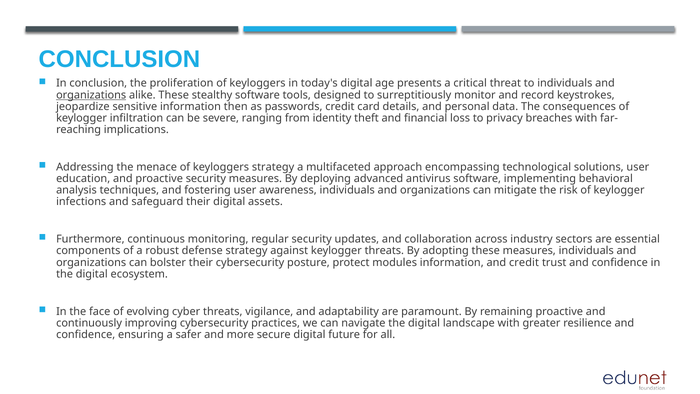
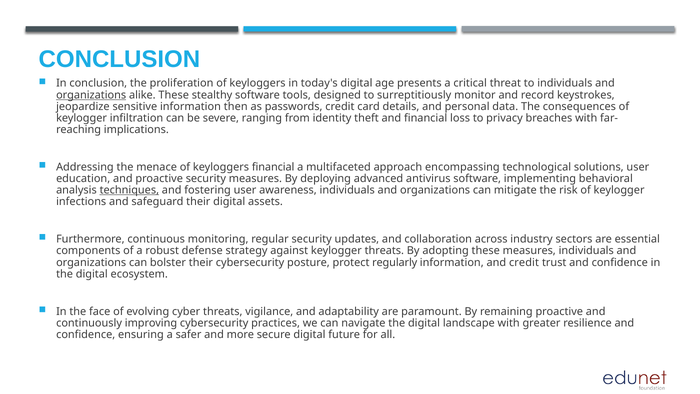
keyloggers strategy: strategy -> financial
techniques underline: none -> present
modules: modules -> regularly
